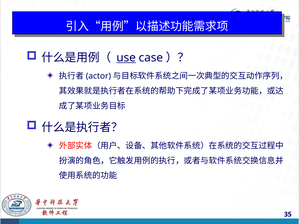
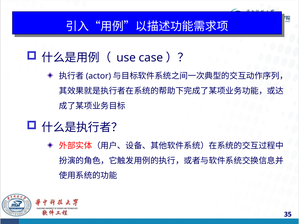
use underline: present -> none
